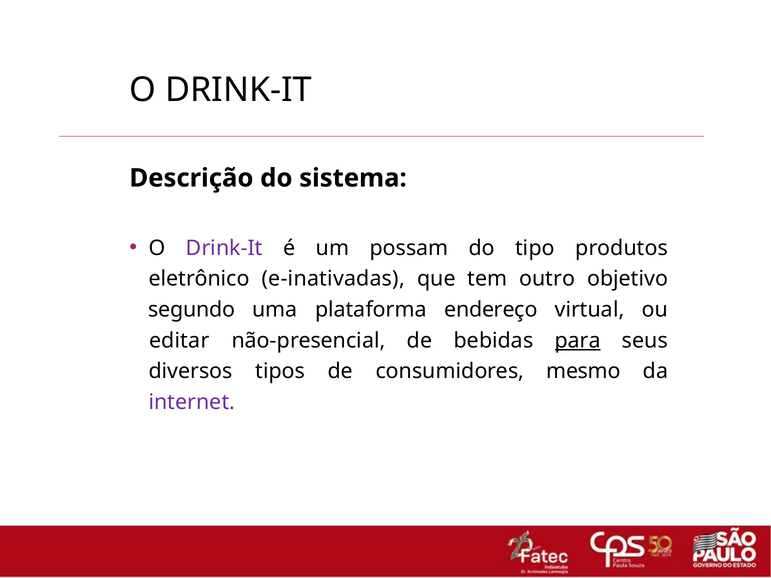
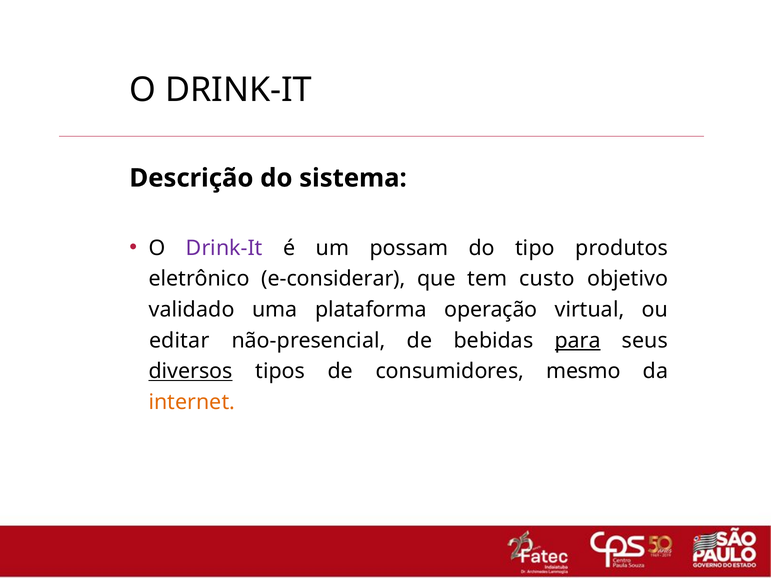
e-inativadas: e-inativadas -> e-considerar
outro: outro -> custo
segundo: segundo -> validado
endereço: endereço -> operação
diversos underline: none -> present
internet colour: purple -> orange
